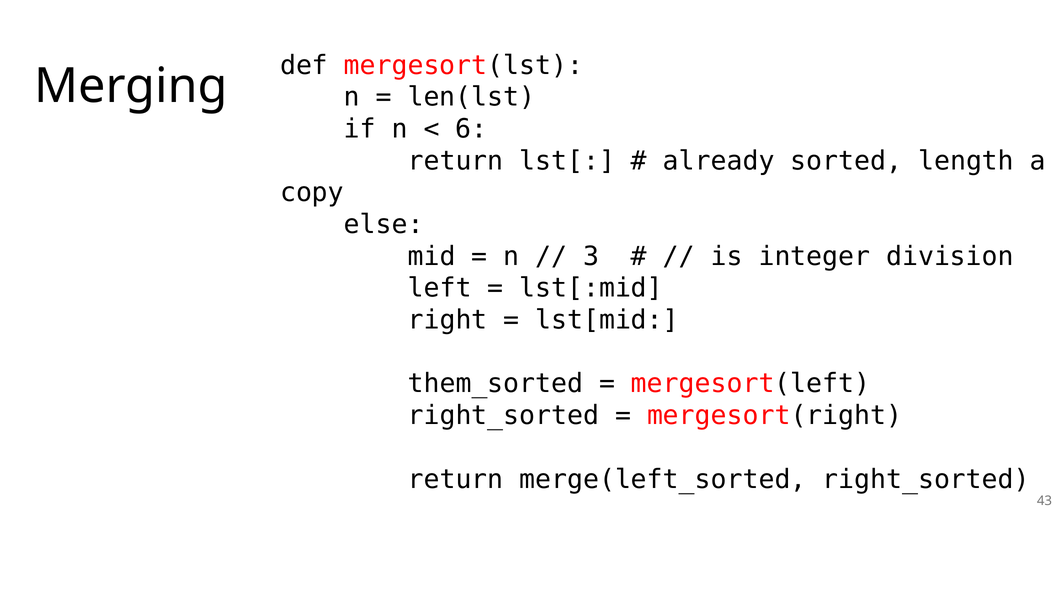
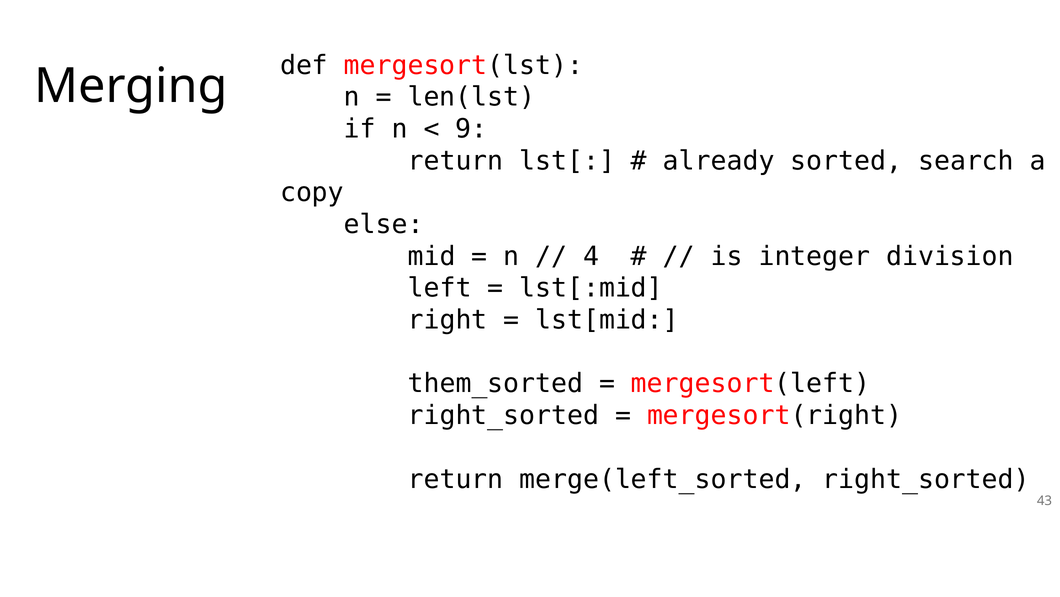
6: 6 -> 9
length: length -> search
3: 3 -> 4
